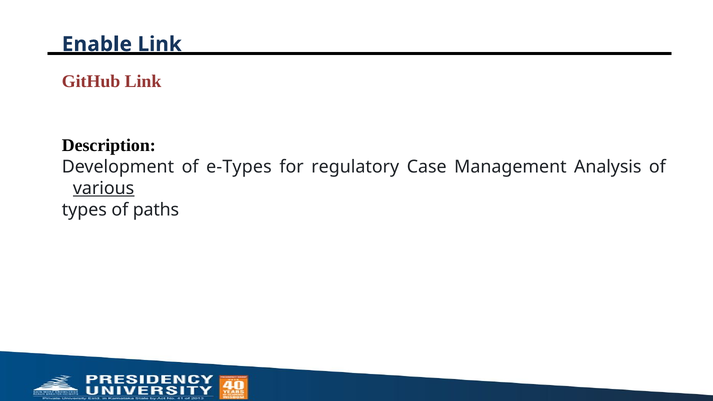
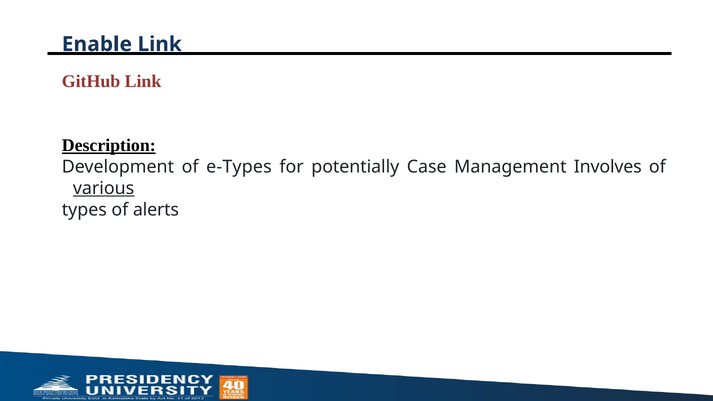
Description underline: none -> present
regulatory: regulatory -> potentially
Analysis: Analysis -> Involves
paths: paths -> alerts
